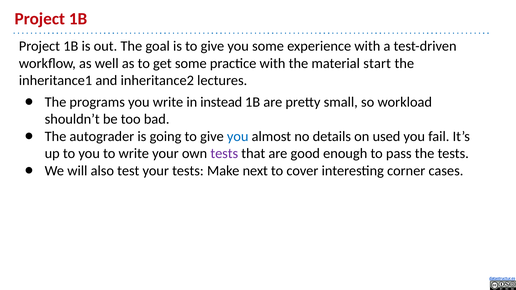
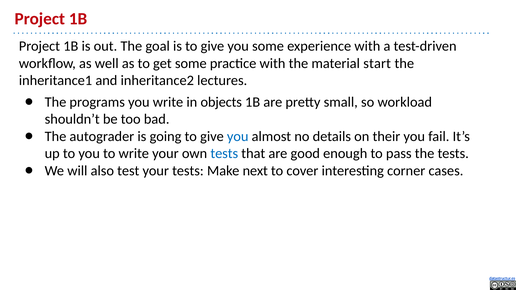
instead: instead -> objects
used: used -> their
tests at (224, 154) colour: purple -> blue
